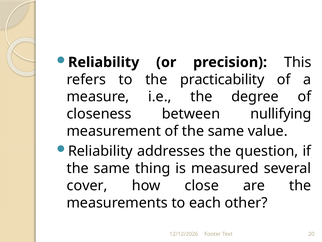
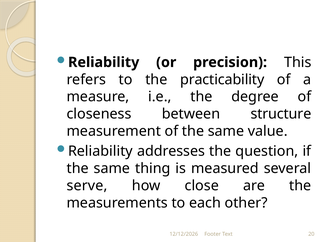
nullifying: nullifying -> structure
cover: cover -> serve
